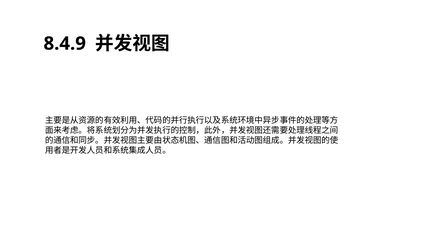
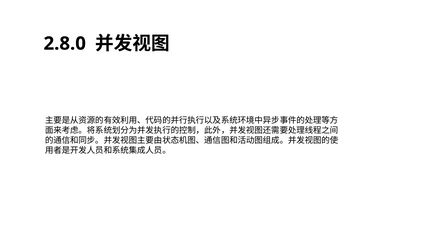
8.4.9: 8.4.9 -> 2.8.0
